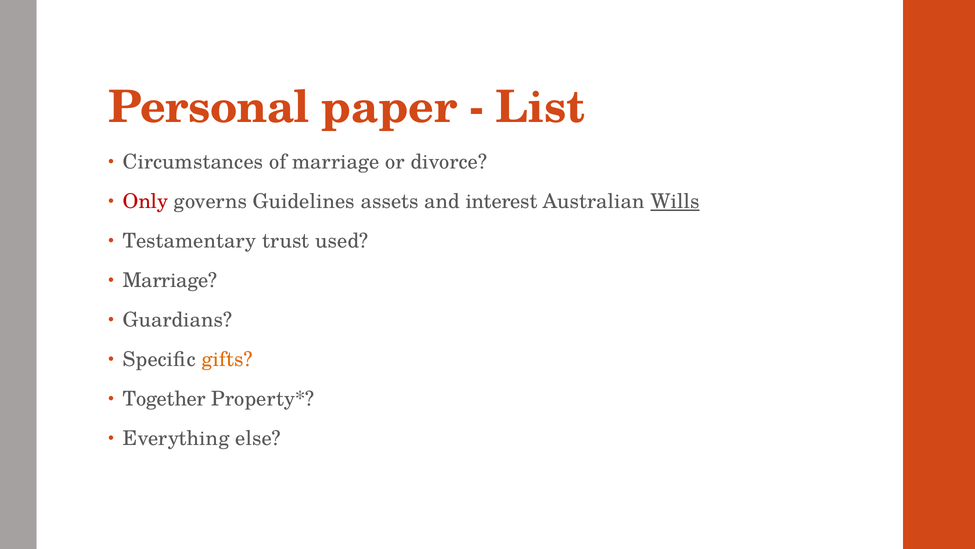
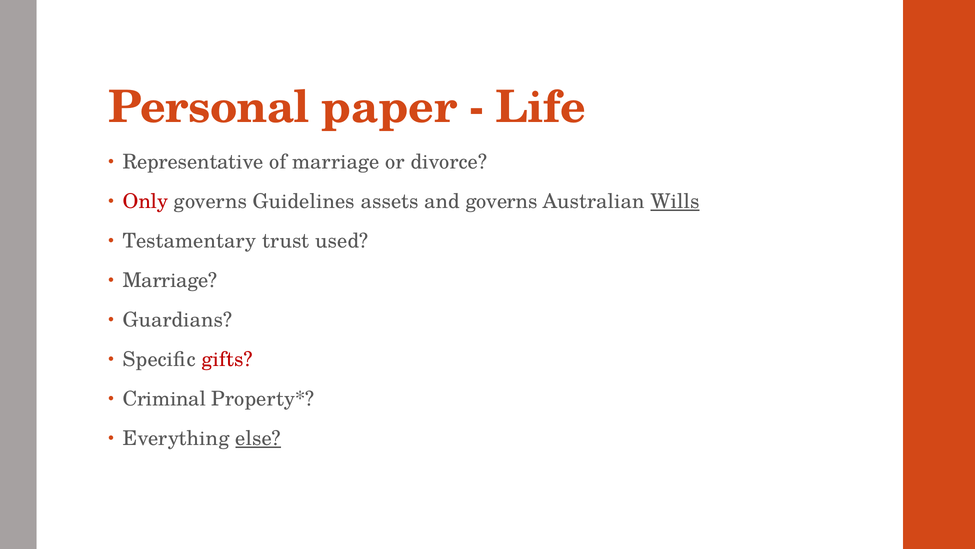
List: List -> Life
Circumstances: Circumstances -> Representative
and interest: interest -> governs
gifts colour: orange -> red
Together: Together -> Criminal
else underline: none -> present
